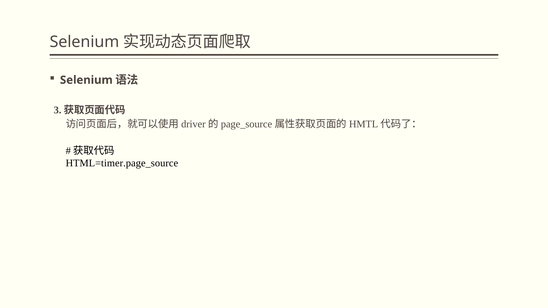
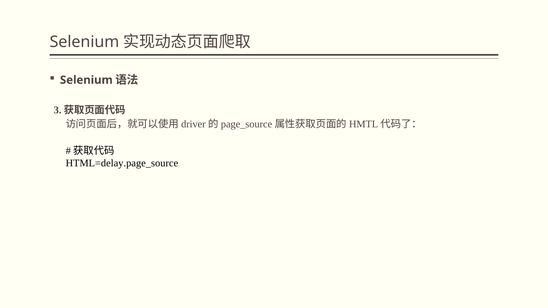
HTML=timer.page_source: HTML=timer.page_source -> HTML=delay.page_source
